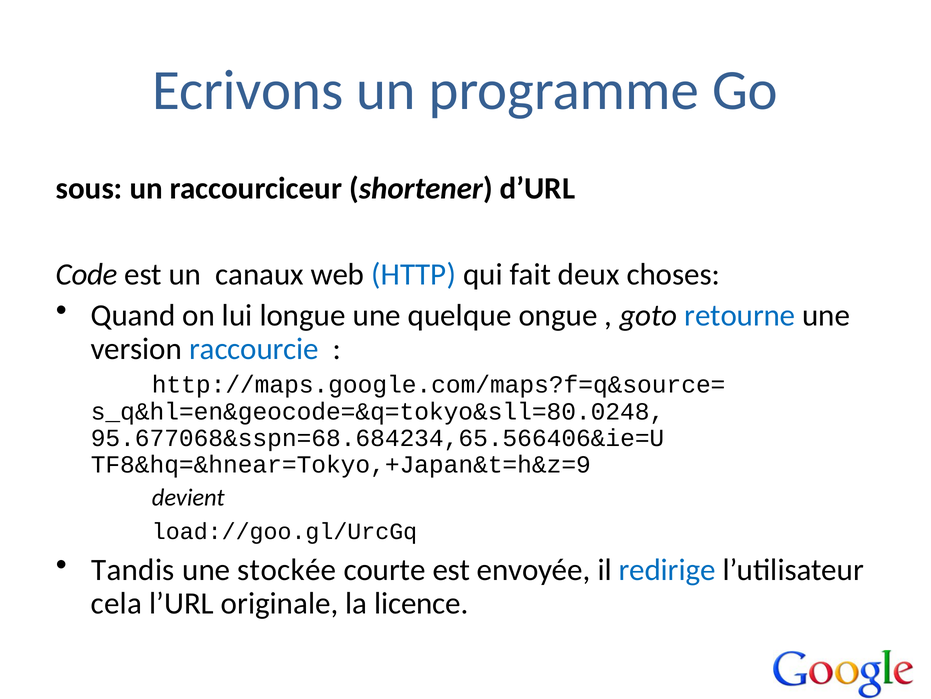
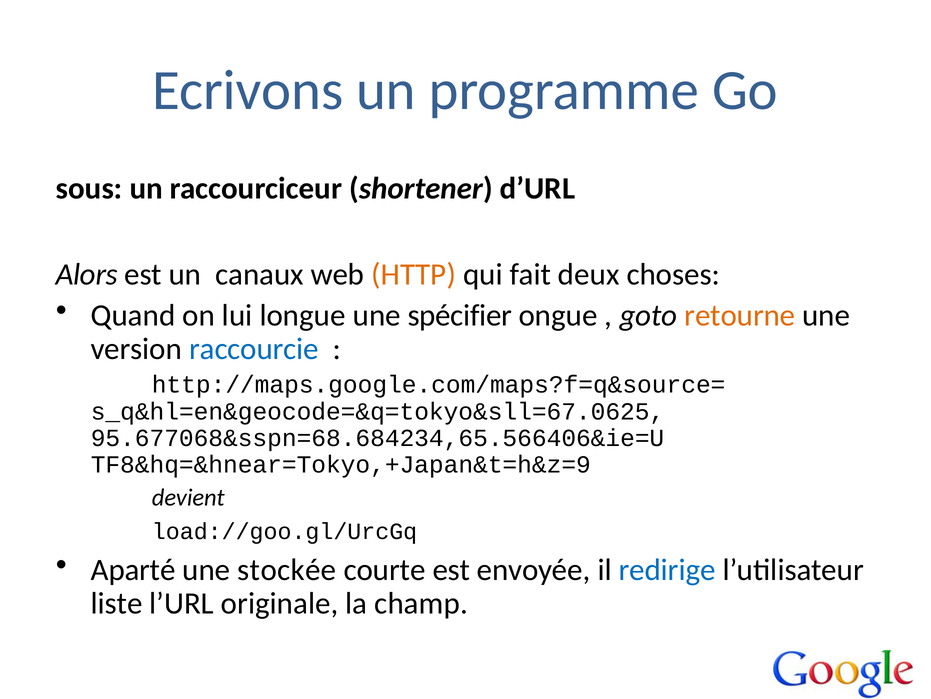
Code: Code -> Alors
HTTP colour: blue -> orange
quelque: quelque -> spécifier
retourne colour: blue -> orange
s_q&hl=en&geocode=&q=tokyo&sll=80.0248: s_q&hl=en&geocode=&q=tokyo&sll=80.0248 -> s_q&hl=en&geocode=&q=tokyo&sll=67.0625
Tandis: Tandis -> Aparté
cela: cela -> liste
licence: licence -> champ
